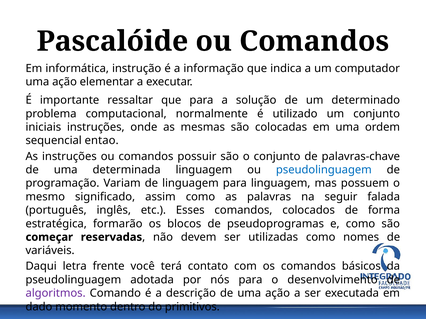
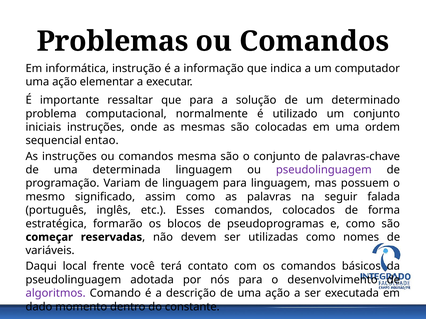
Pascalóide: Pascalóide -> Problemas
possuir: possuir -> mesma
pseudolinguagem at (324, 170) colour: blue -> purple
letra: letra -> local
primitivos: primitivos -> constante
